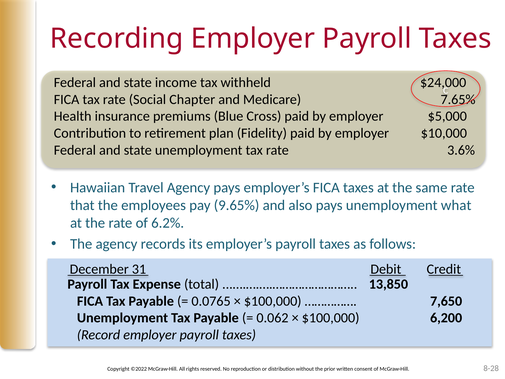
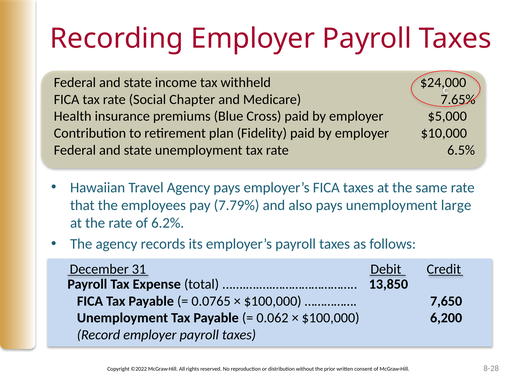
3.6%: 3.6% -> 6.5%
9.65%: 9.65% -> 7.79%
what: what -> large
